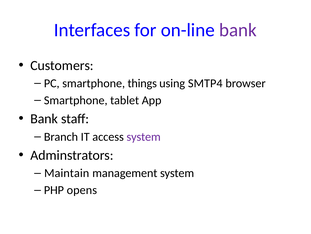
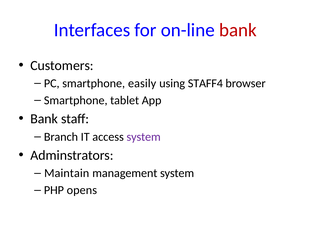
bank at (238, 30) colour: purple -> red
things: things -> easily
SMTP4: SMTP4 -> STAFF4
